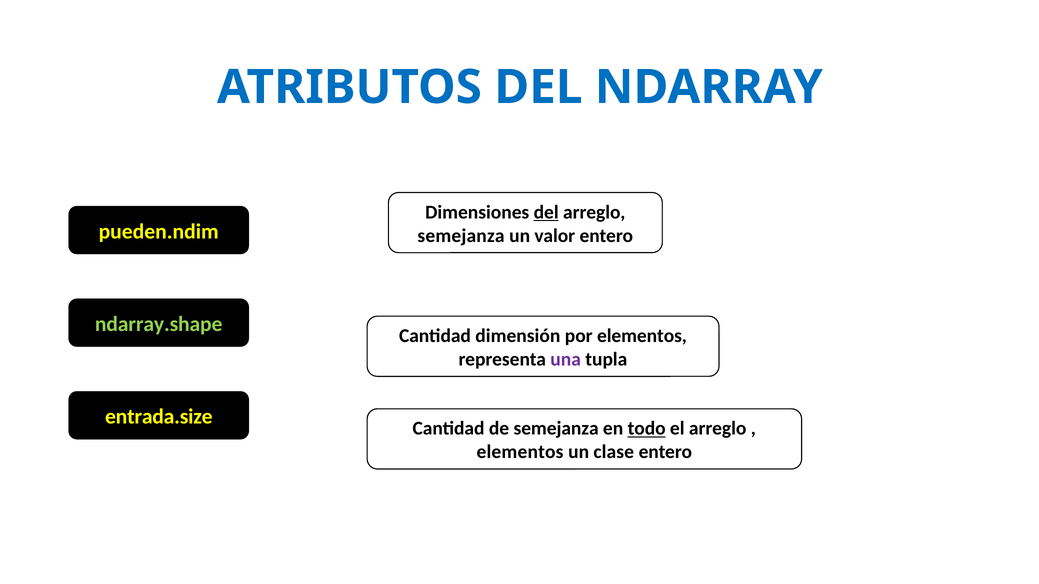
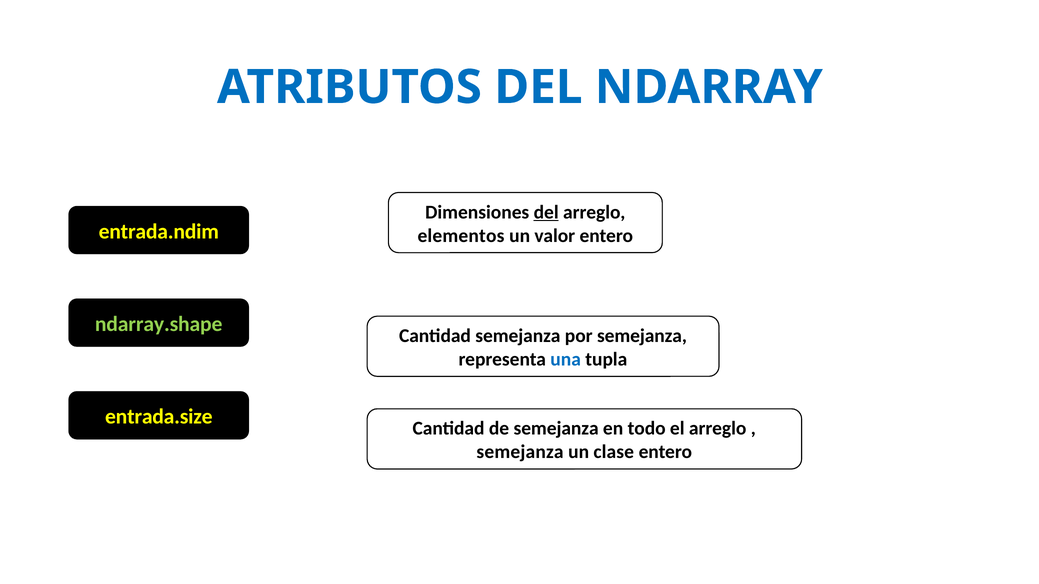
pueden.ndim: pueden.ndim -> entrada.ndim
semejanza at (461, 236): semejanza -> elementos
Cantidad dimensión: dimensión -> semejanza
por elementos: elementos -> semejanza
una colour: purple -> blue
todo underline: present -> none
elementos at (520, 452): elementos -> semejanza
